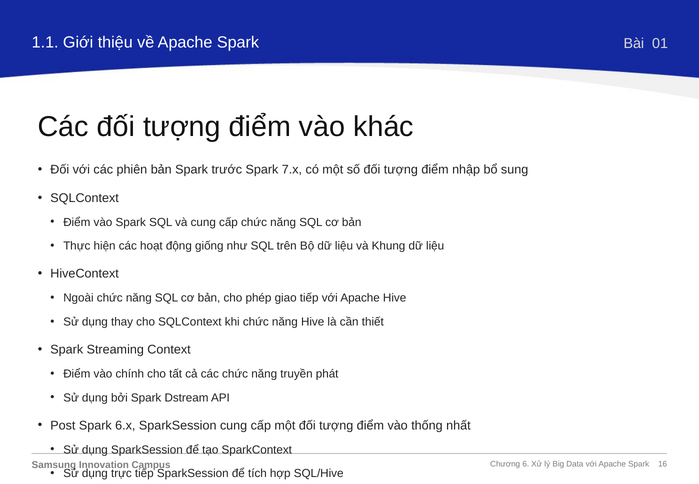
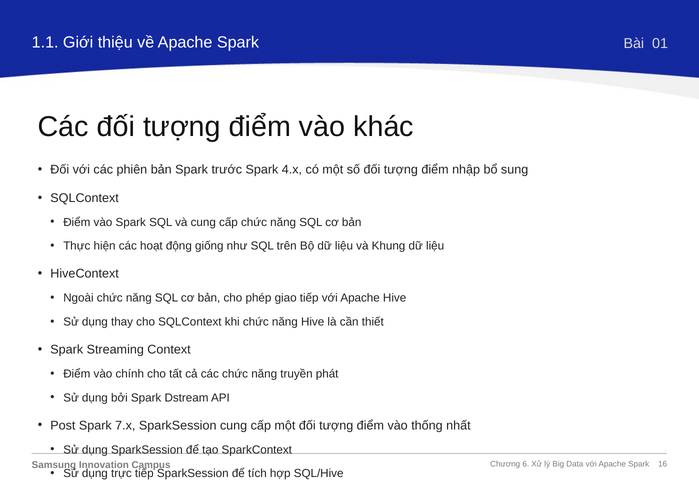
7.x: 7.x -> 4.x
6.x: 6.x -> 7.x
